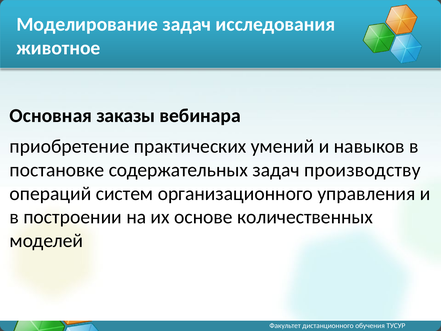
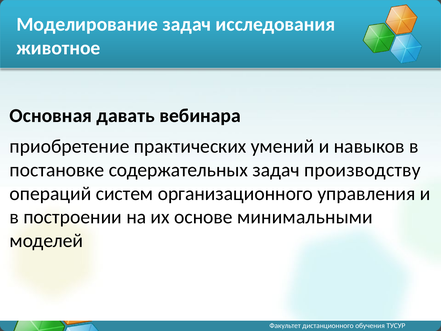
заказы: заказы -> давать
количественных: количественных -> минимальными
